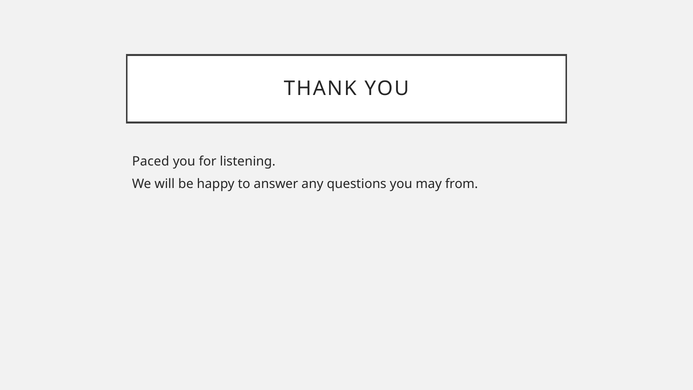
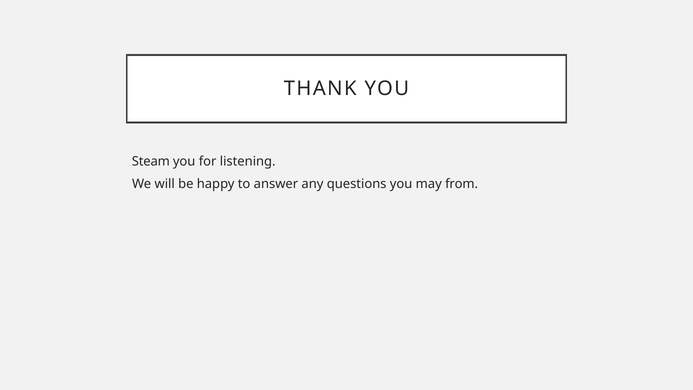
Paced: Paced -> Steam
